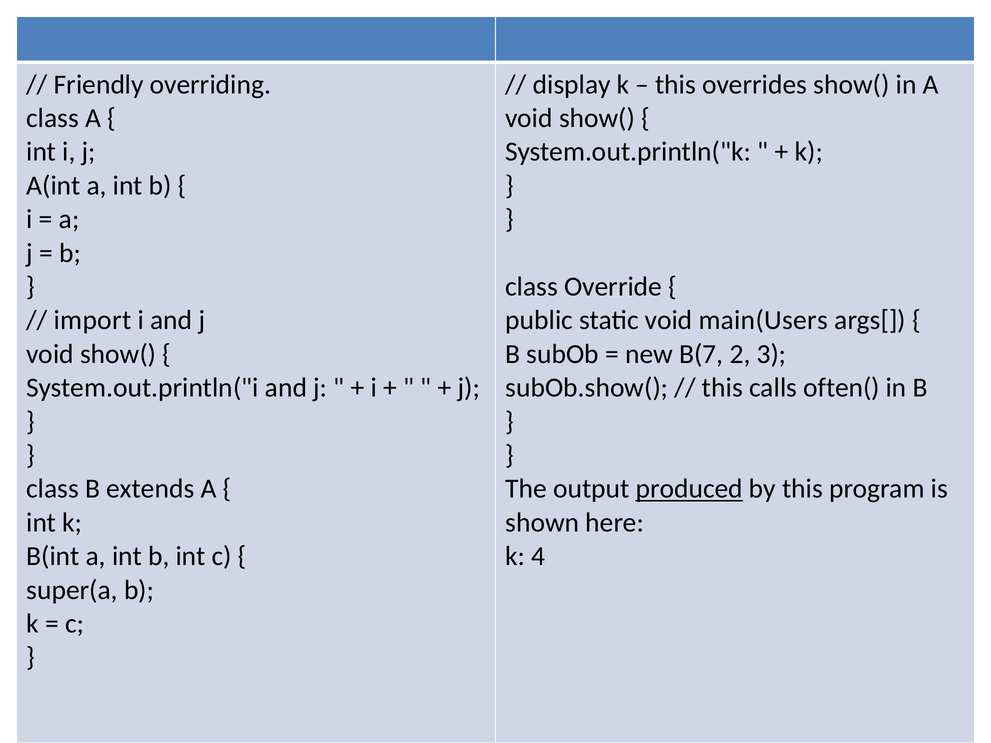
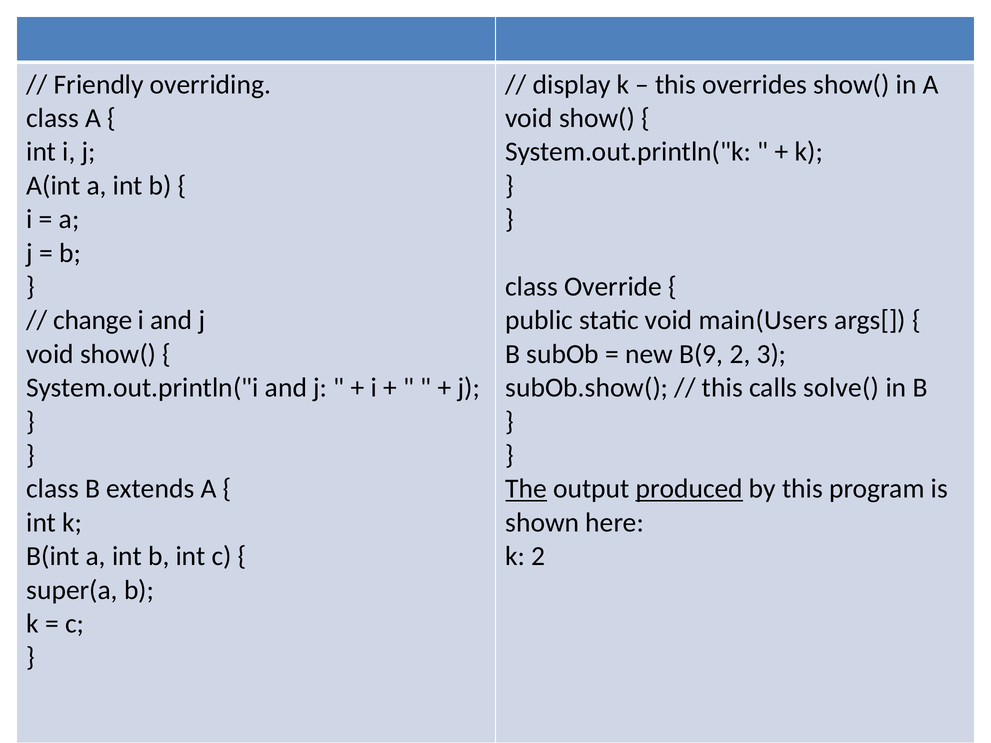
import: import -> change
B(7: B(7 -> B(9
often(: often( -> solve(
The underline: none -> present
k 4: 4 -> 2
